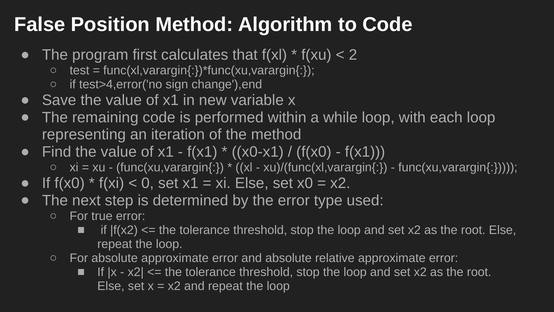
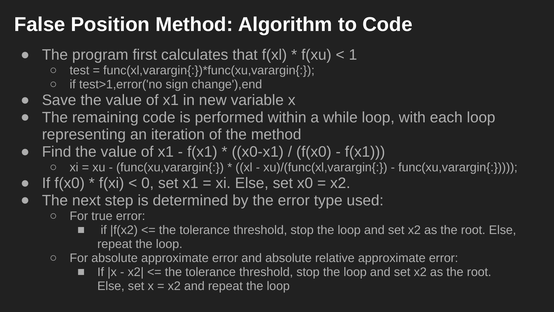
2: 2 -> 1
test>4,error('no: test>4,error('no -> test>1,error('no
